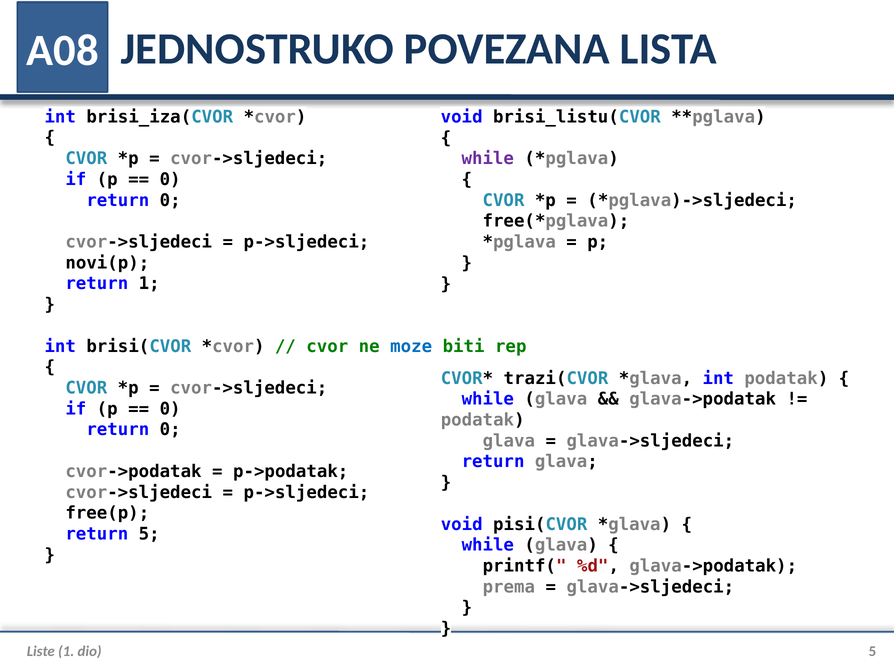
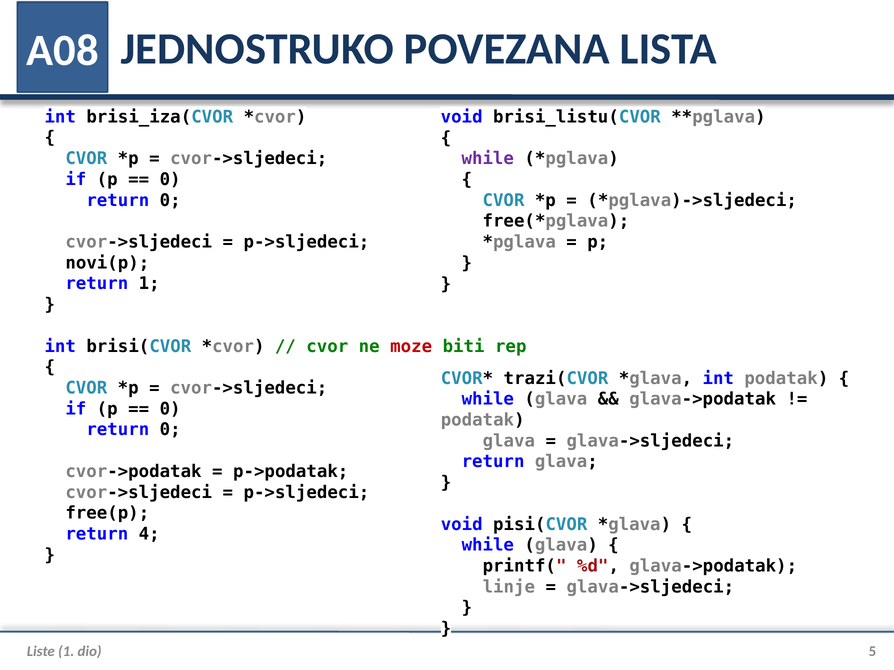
moze colour: blue -> red
return 5: 5 -> 4
prema: prema -> linje
